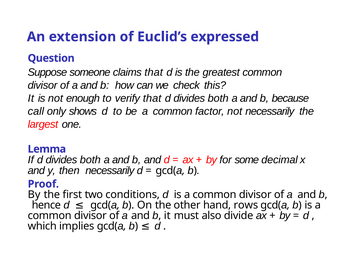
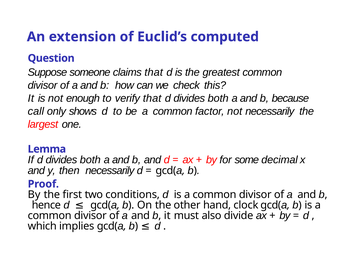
expressed: expressed -> computed
rows: rows -> clock
